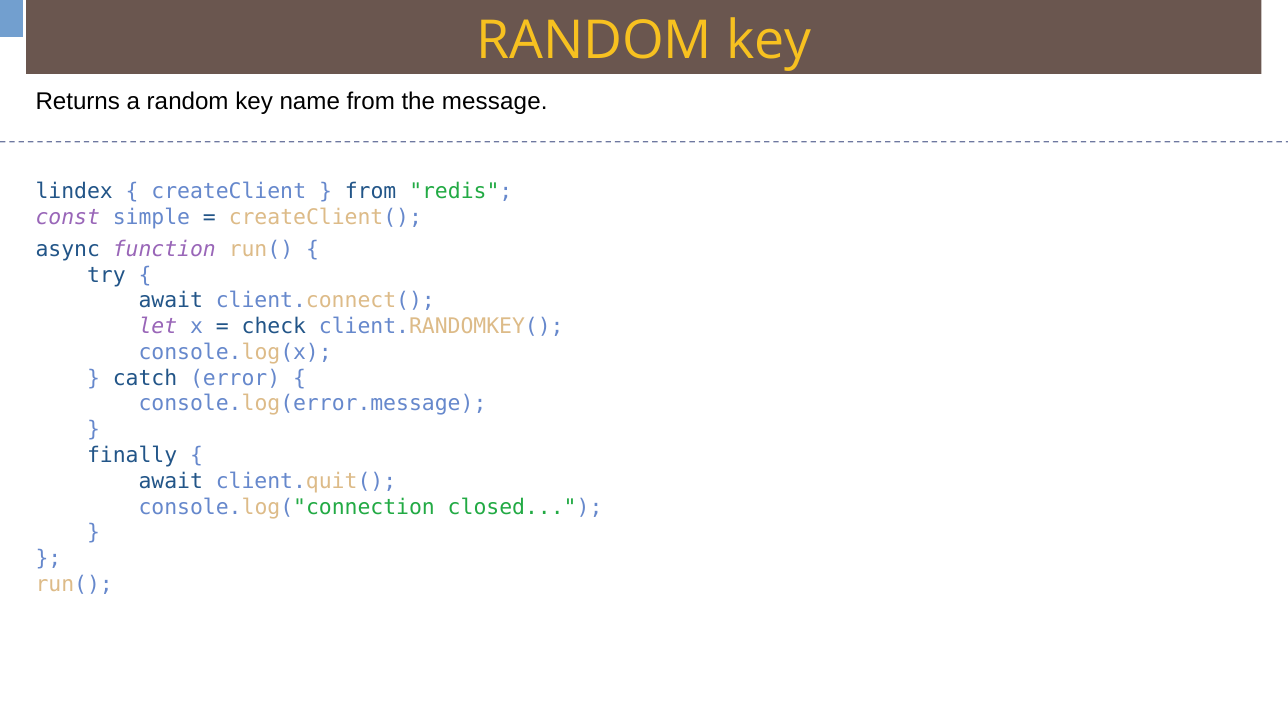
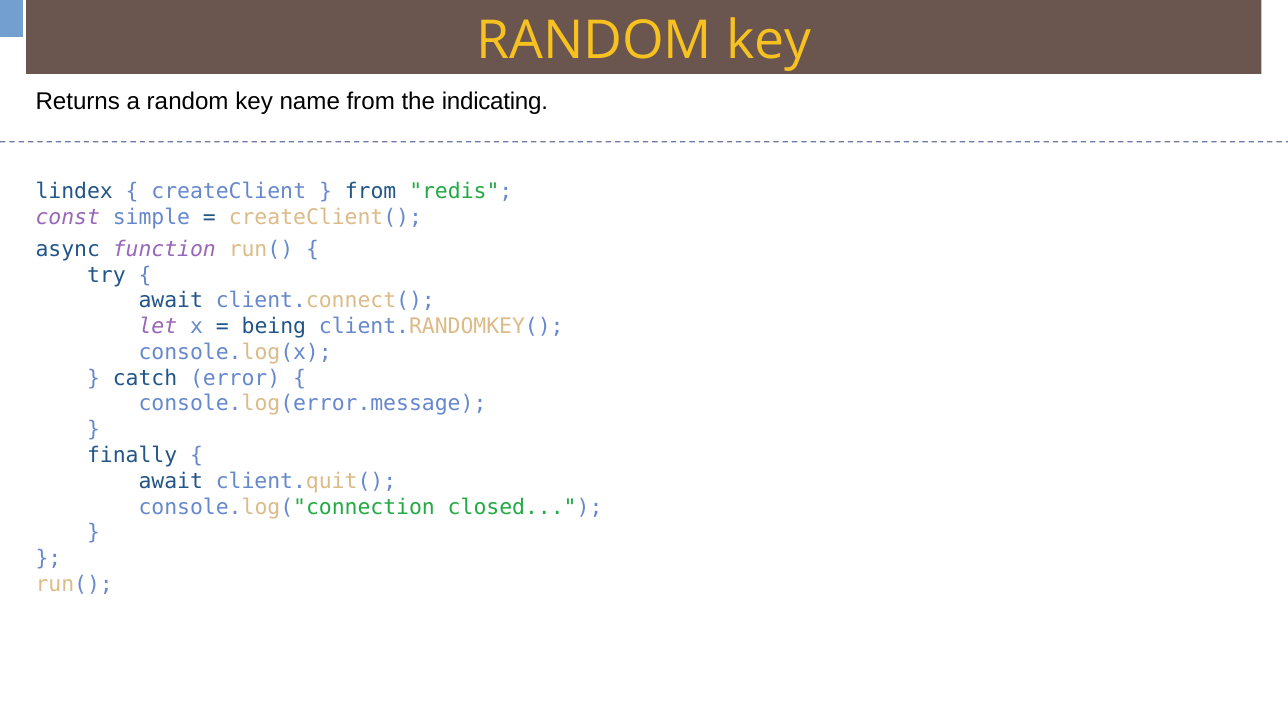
message: message -> indicating
check: check -> being
